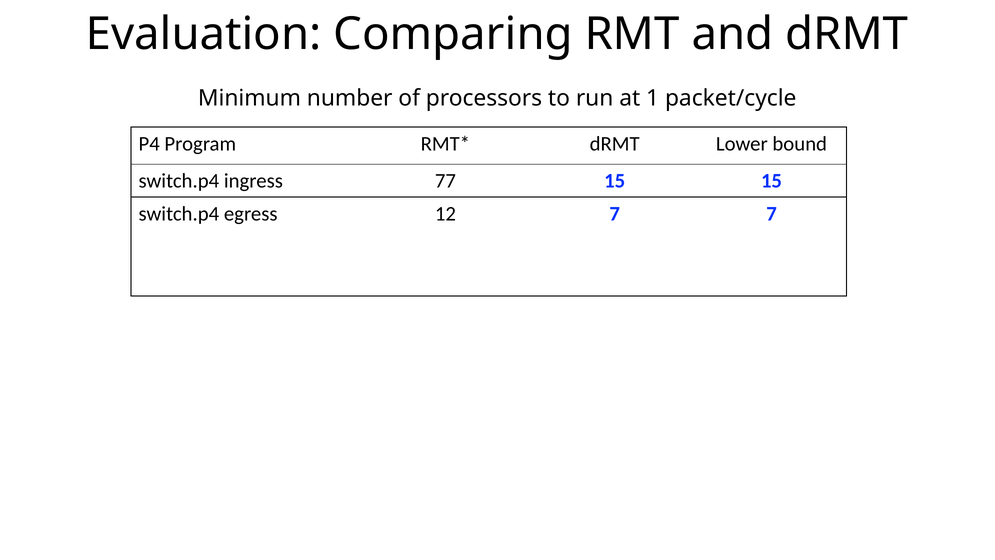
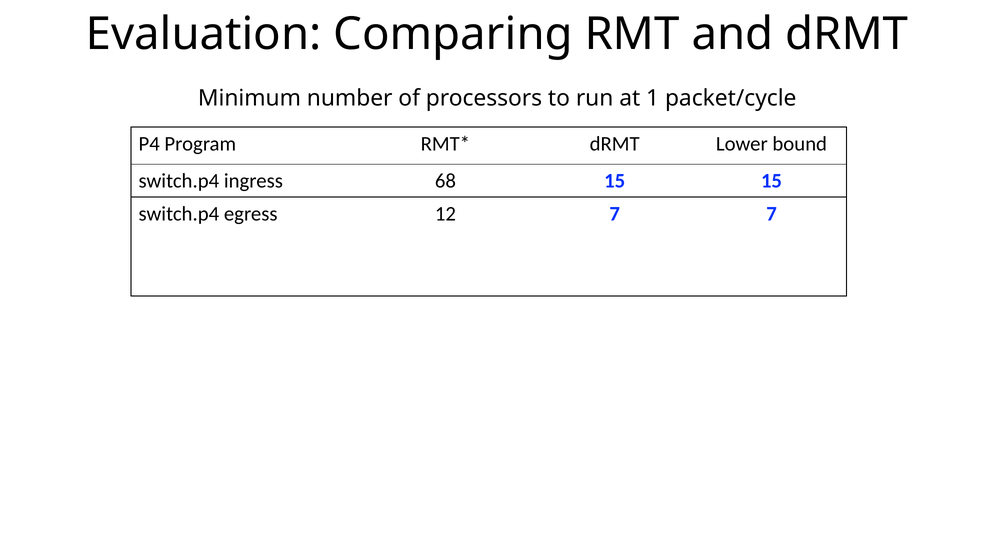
77: 77 -> 68
